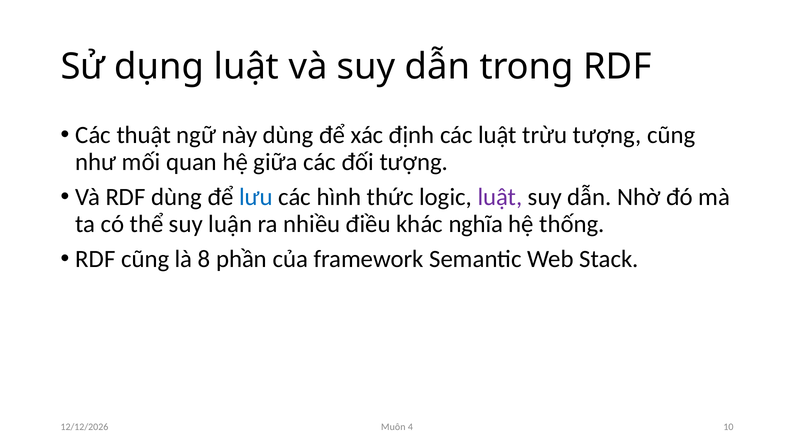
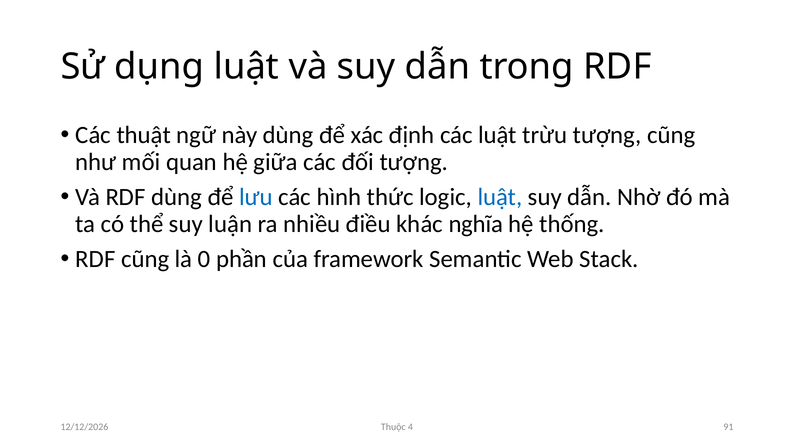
luật at (500, 197) colour: purple -> blue
8: 8 -> 0
Muôn: Muôn -> Thuộc
10: 10 -> 91
